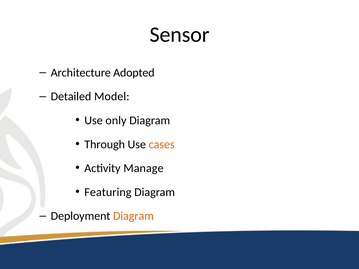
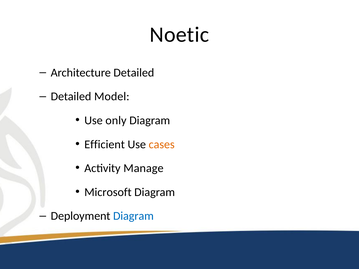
Sensor: Sensor -> Noetic
Architecture Adopted: Adopted -> Detailed
Through: Through -> Efficient
Featuring: Featuring -> Microsoft
Diagram at (133, 216) colour: orange -> blue
